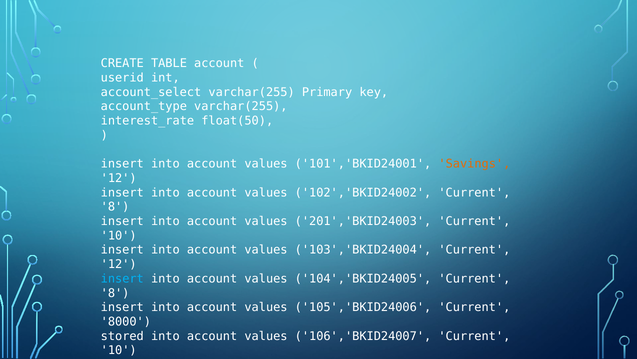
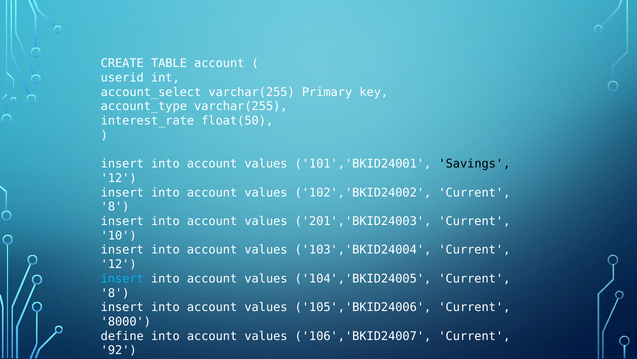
Savings at (474, 164) colour: orange -> black
stored: stored -> define
10 at (119, 350): 10 -> 92
